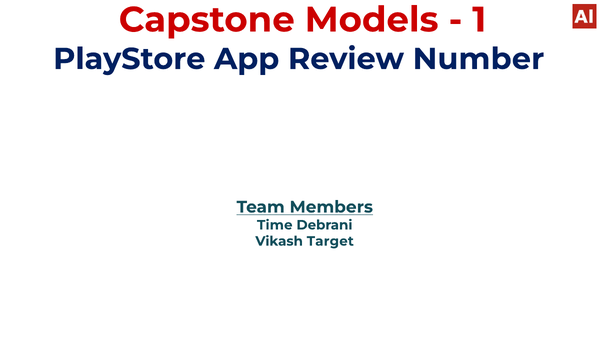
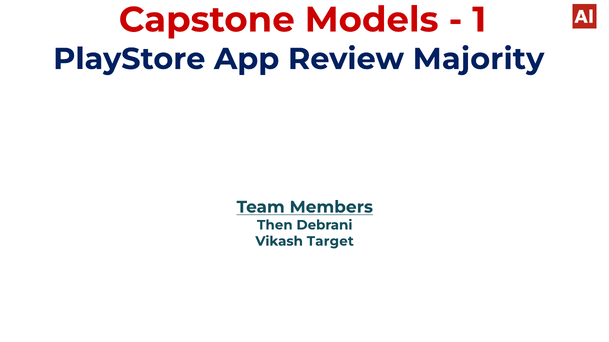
Number: Number -> Majority
Time: Time -> Then
